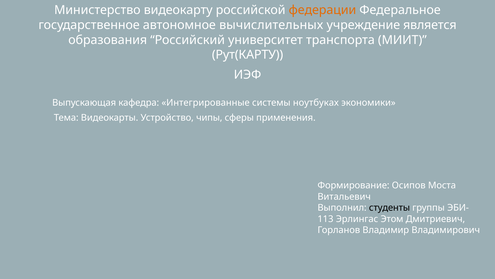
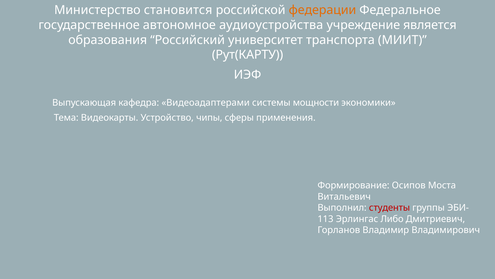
видеокарту: видеокарту -> становится
вычислительных: вычислительных -> аудиоустройства
Интегрированные: Интегрированные -> Видеоадаптерами
ноутбуках: ноутбуках -> мощности
студенты colour: black -> red
Этом: Этом -> Либо
